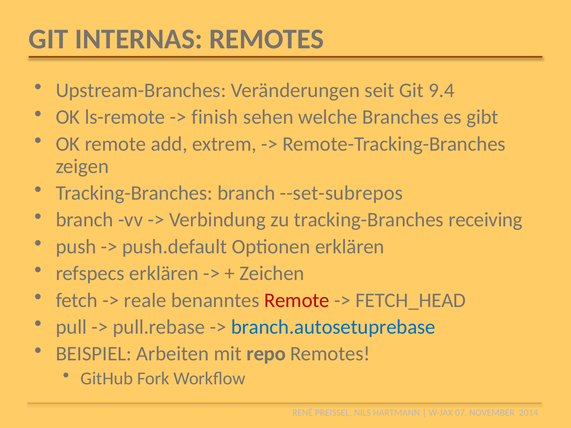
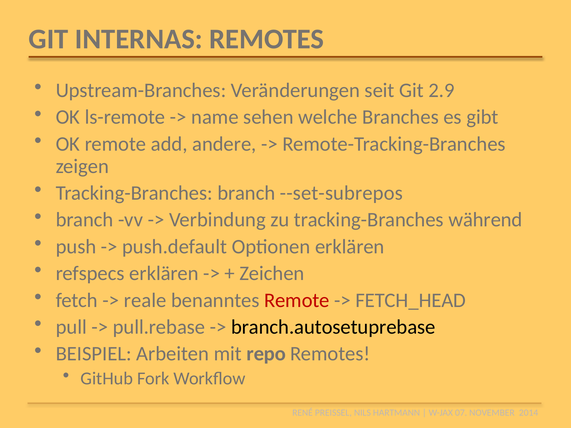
9.4: 9.4 -> 2.9
finish: finish -> name
extrem: extrem -> andere
receiving: receiving -> während
branch.autosetuprebase colour: blue -> black
